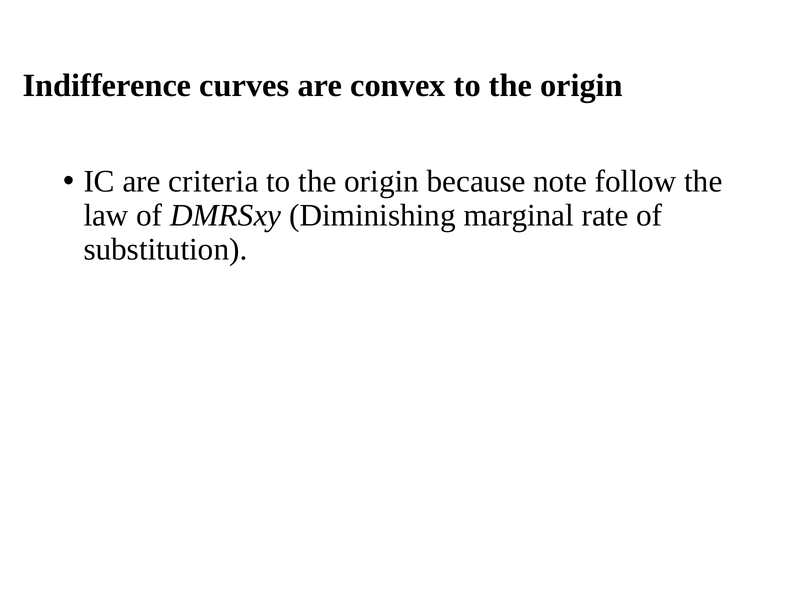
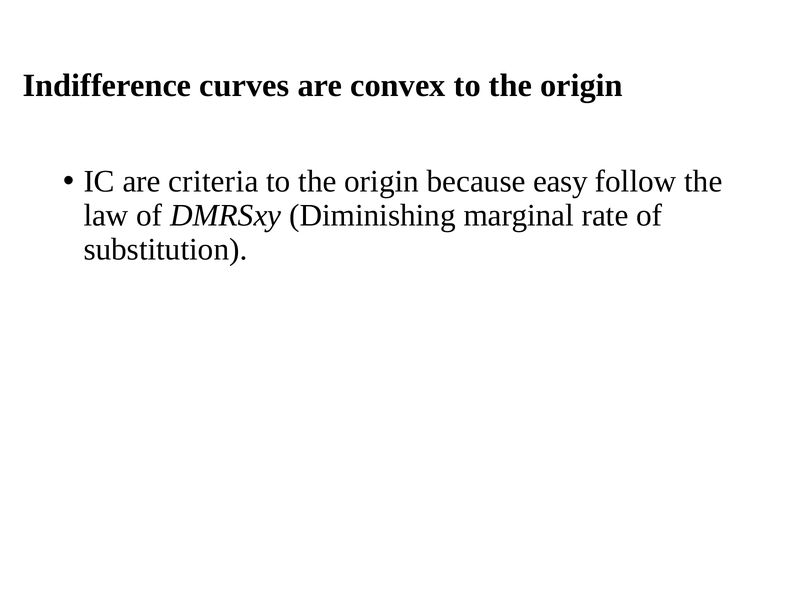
note: note -> easy
